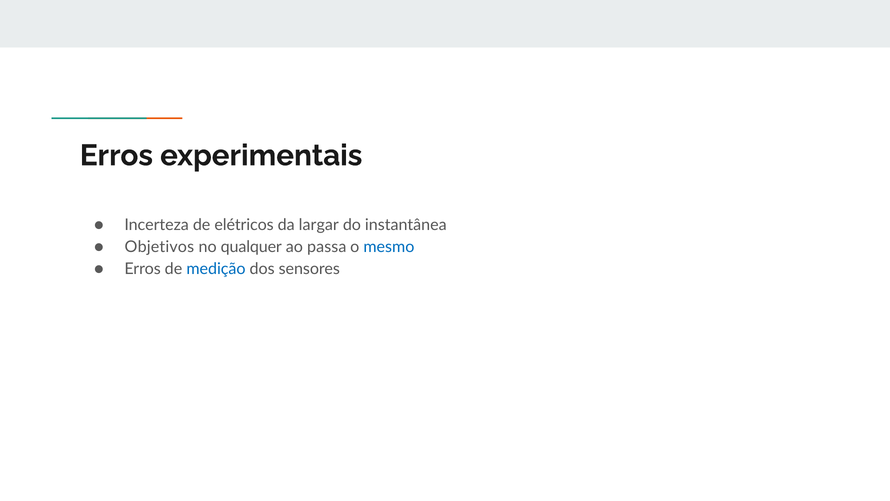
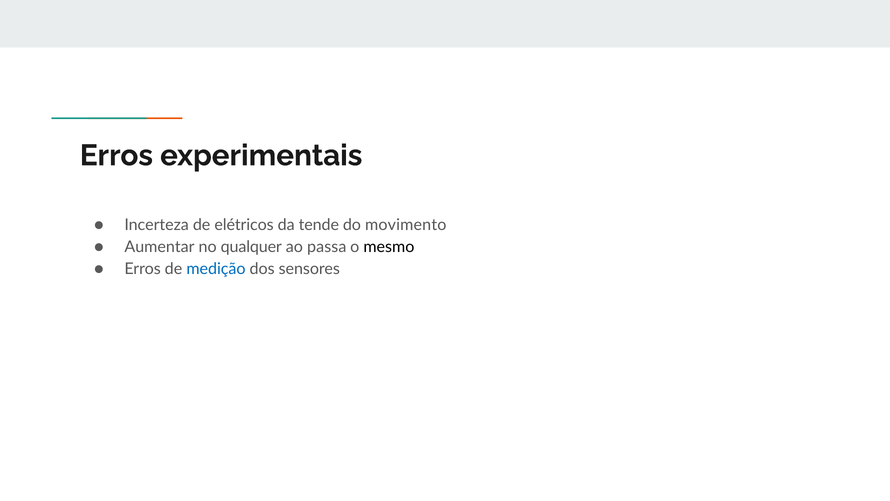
largar: largar -> tende
instantânea: instantânea -> movimento
Objetivos: Objetivos -> Aumentar
mesmo colour: blue -> black
